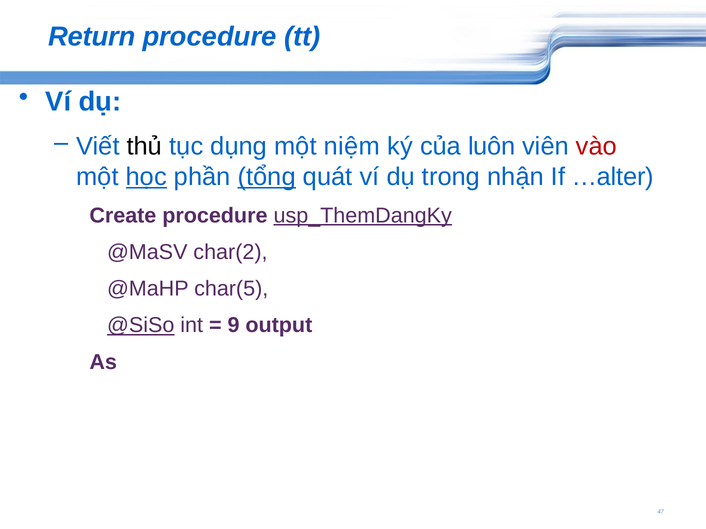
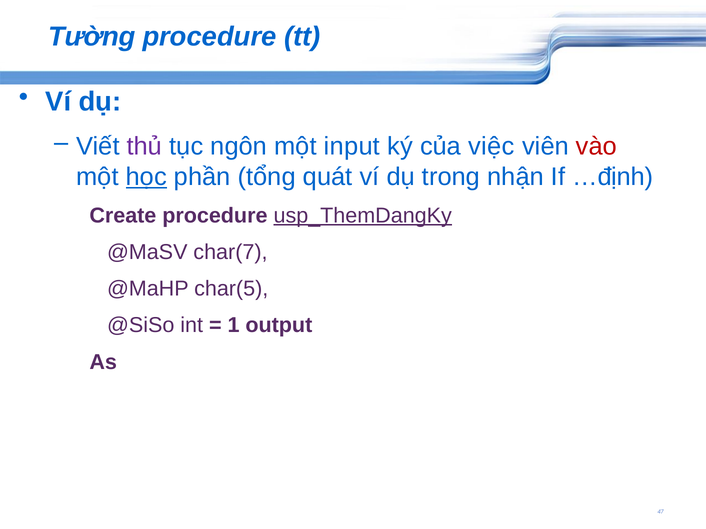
Return: Return -> Tường
thủ colour: black -> purple
dụng: dụng -> ngôn
niệm: niệm -> input
luôn: luôn -> việc
tổng underline: present -> none
…alter: …alter -> …định
char(2: char(2 -> char(7
@SiSo underline: present -> none
9: 9 -> 1
